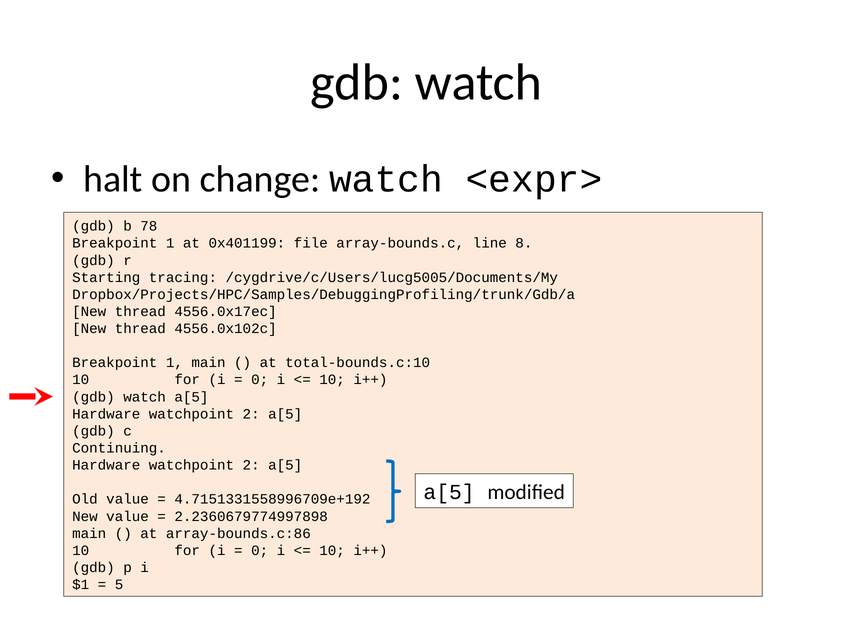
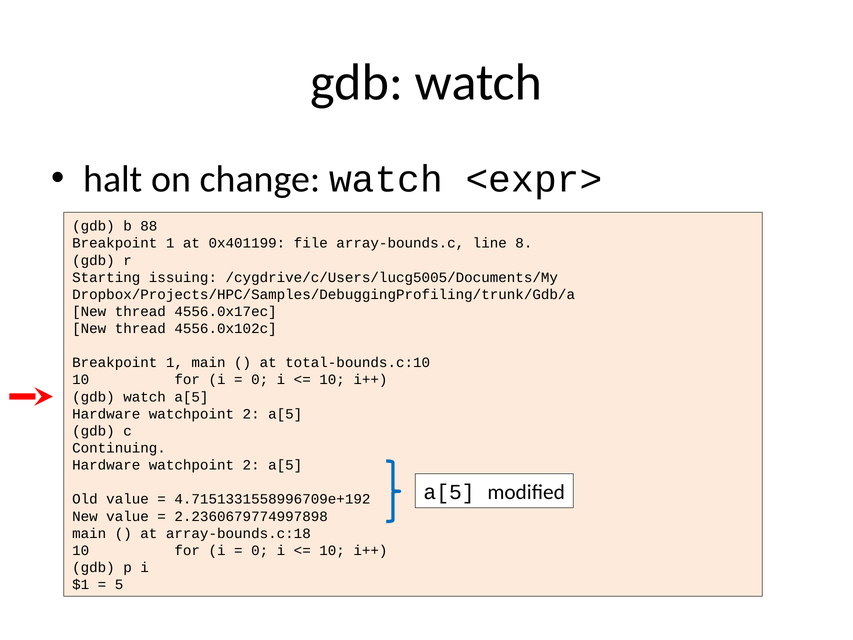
78: 78 -> 88
tracing: tracing -> issuing
array-bounds.c:86: array-bounds.c:86 -> array-bounds.c:18
